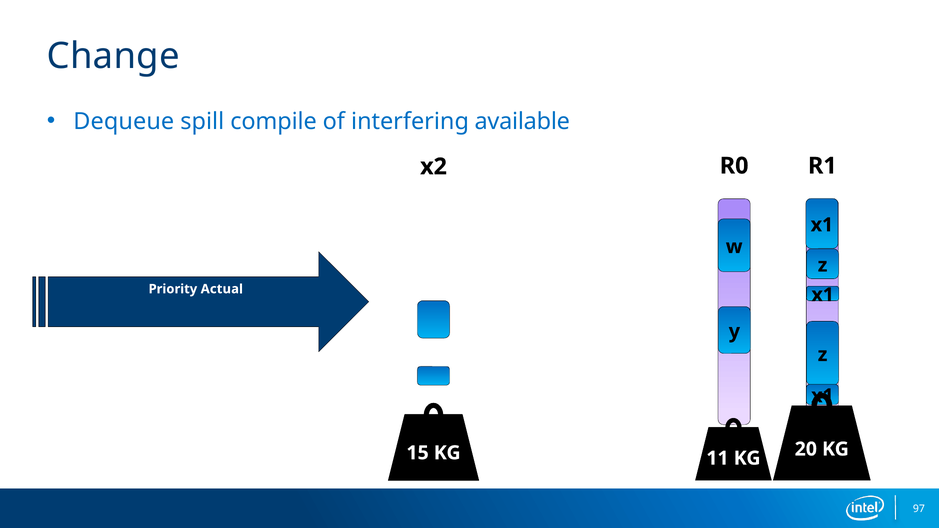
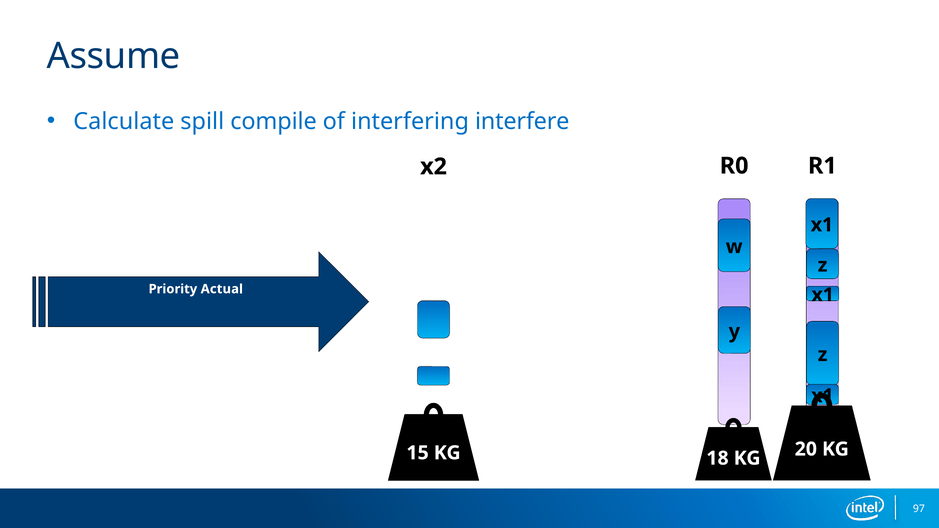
Change: Change -> Assume
Dequeue: Dequeue -> Calculate
available: available -> interfere
11: 11 -> 18
